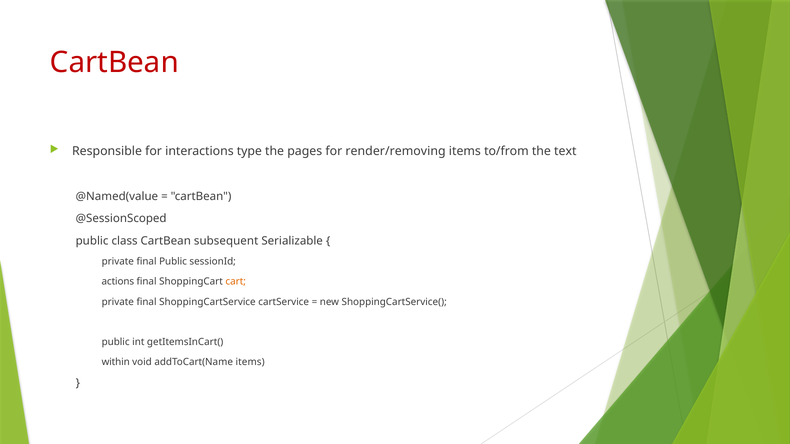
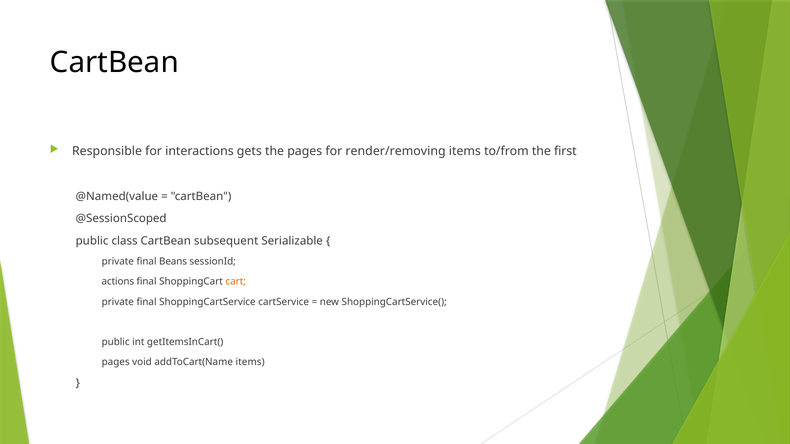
CartBean at (114, 62) colour: red -> black
type: type -> gets
text: text -> first
final Public: Public -> Beans
within at (116, 362): within -> pages
